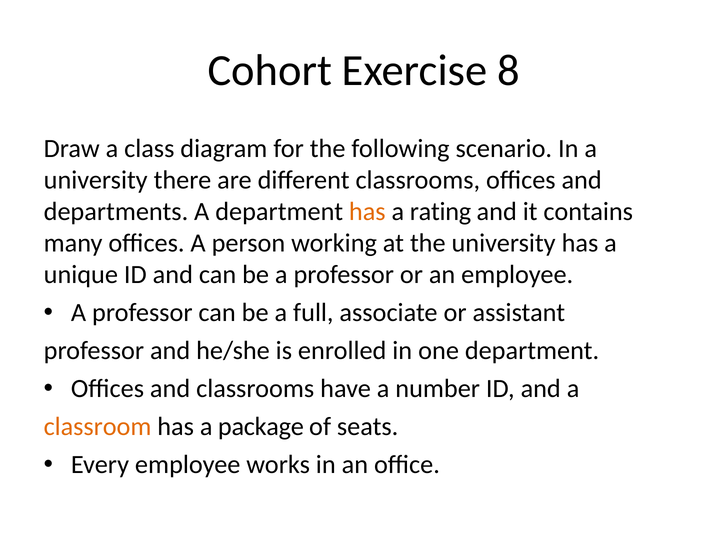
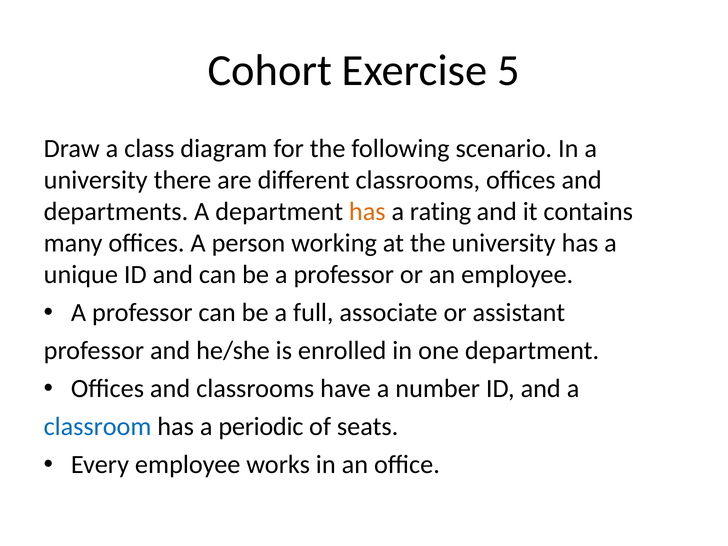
8: 8 -> 5
classroom colour: orange -> blue
package: package -> periodic
